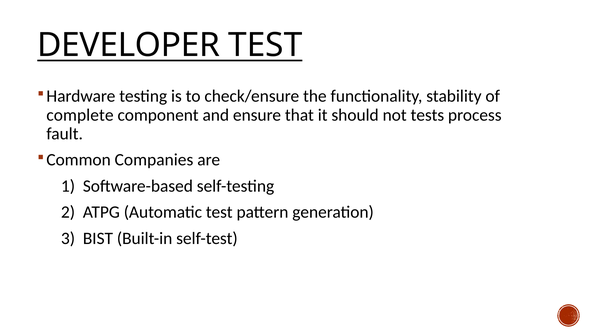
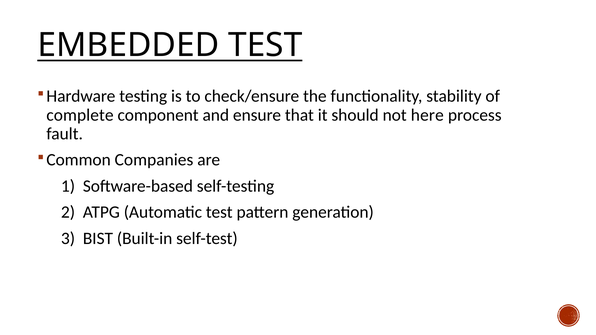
DEVELOPER: DEVELOPER -> EMBEDDED
tests: tests -> here
